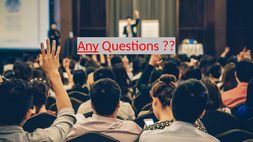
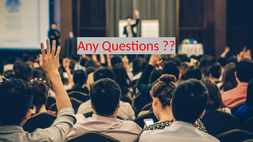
Any at (88, 46) underline: present -> none
